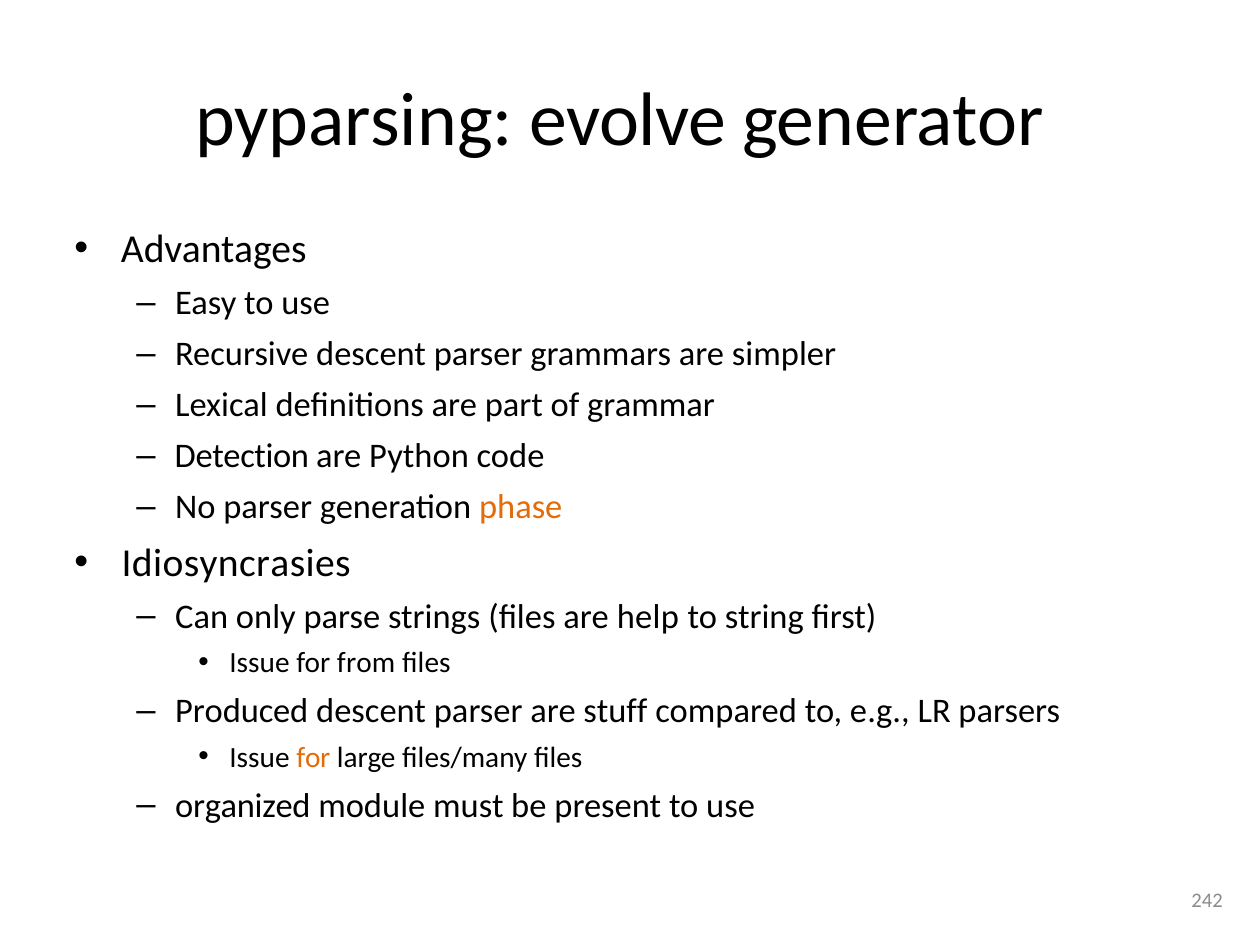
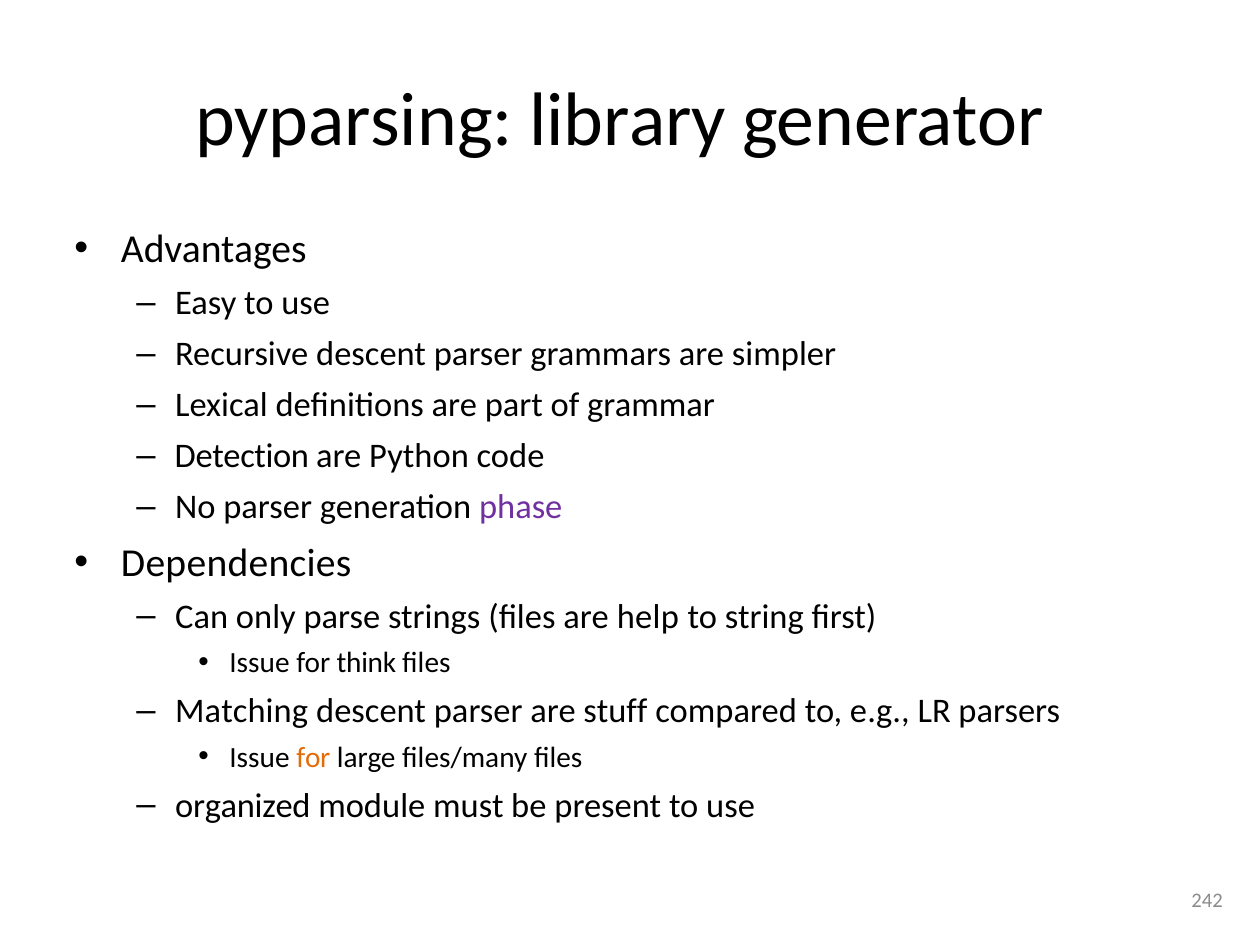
evolve: evolve -> library
phase colour: orange -> purple
Idiosyncrasies: Idiosyncrasies -> Dependencies
from: from -> think
Produced: Produced -> Matching
